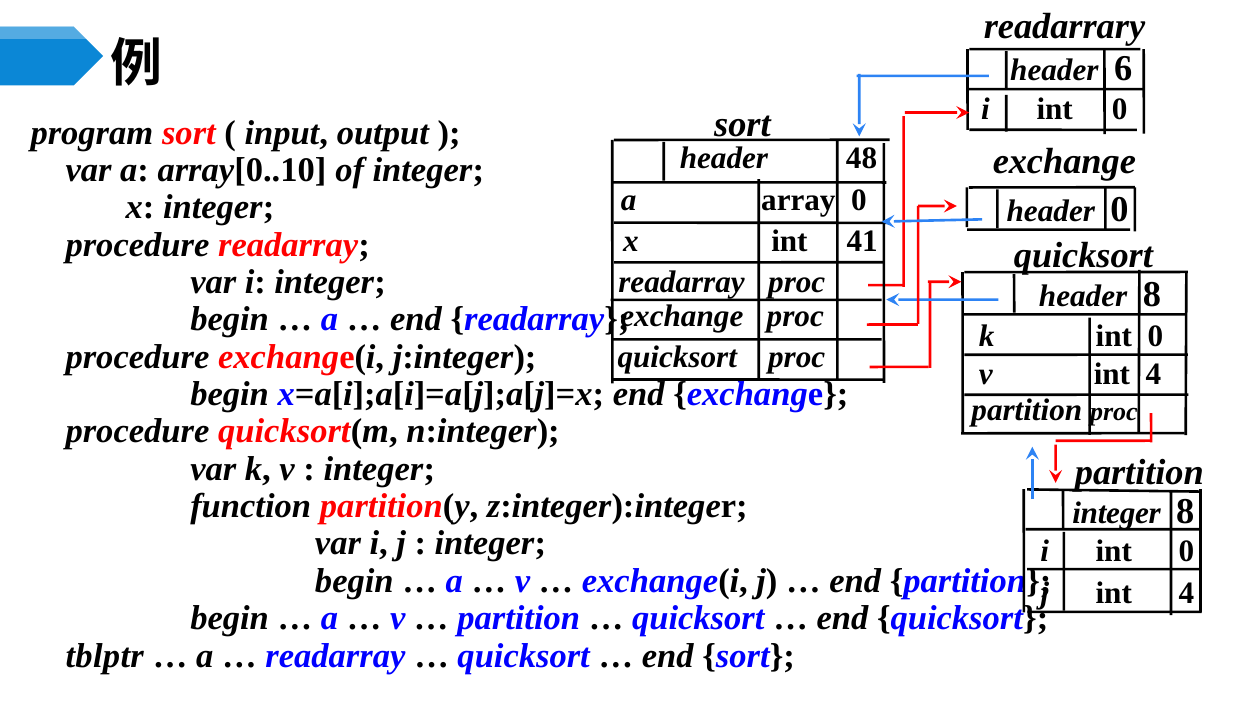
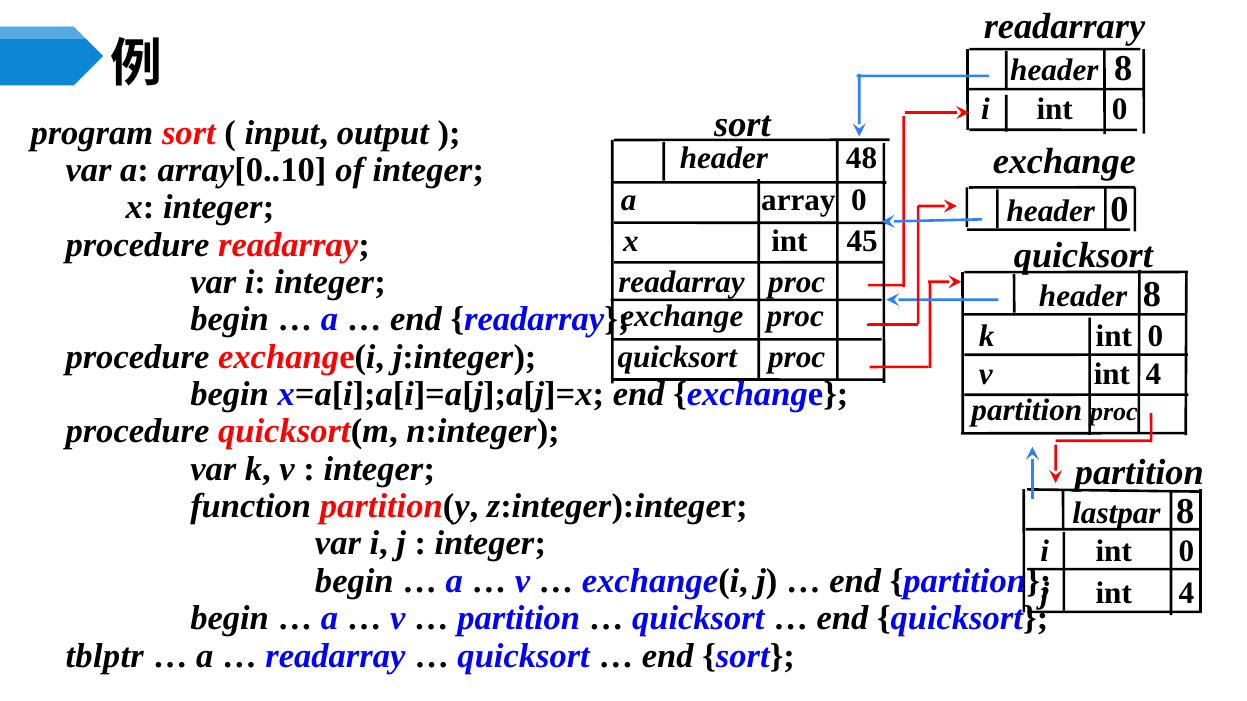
6 at (1123, 68): 6 -> 8
41: 41 -> 45
integer at (1117, 513): integer -> lastpar
